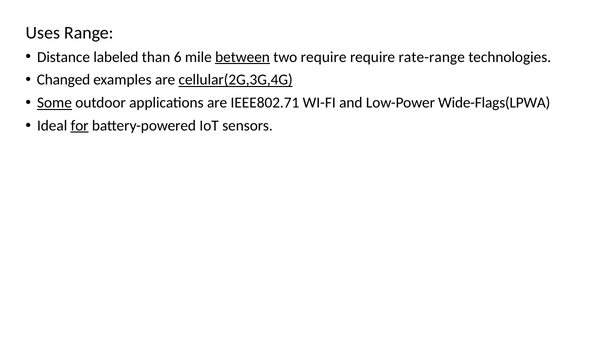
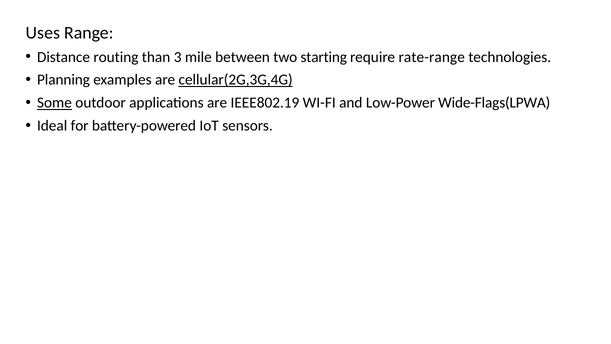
labeled: labeled -> routing
6: 6 -> 3
between underline: present -> none
two require: require -> starting
Changed: Changed -> Planning
IEEE802.71: IEEE802.71 -> IEEE802.19
for underline: present -> none
